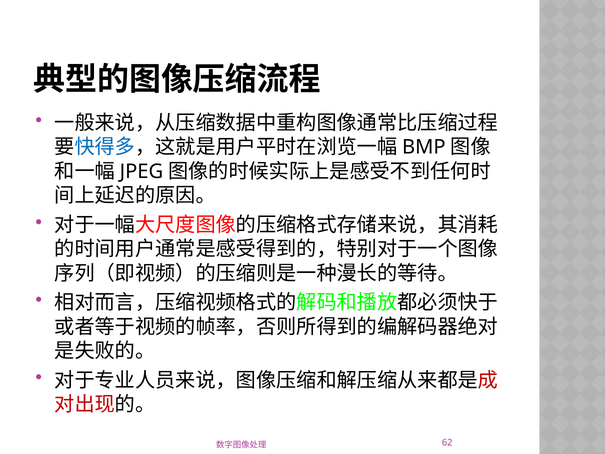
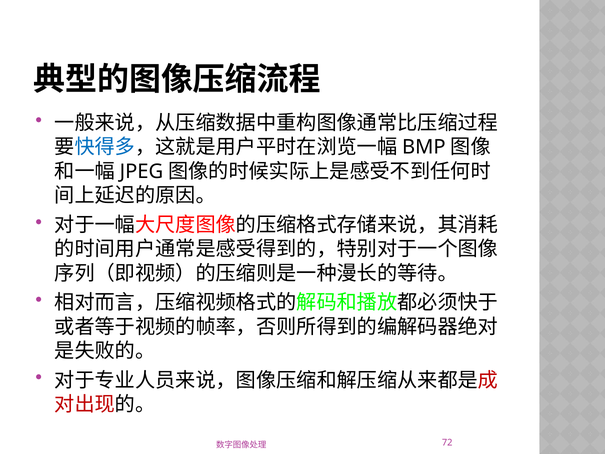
62: 62 -> 72
